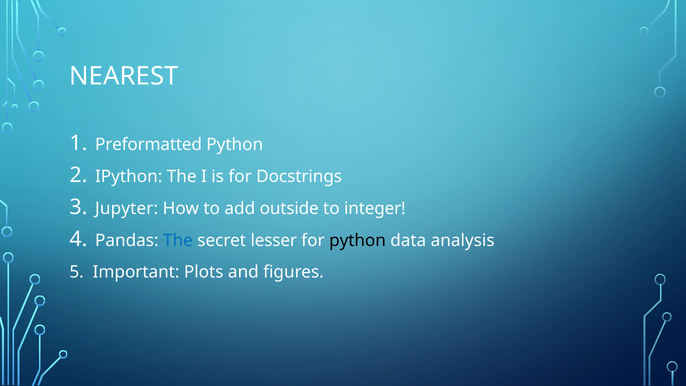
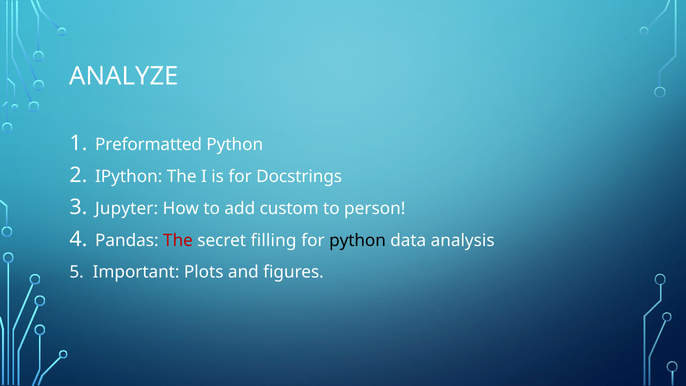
NEAREST: NEAREST -> ANALYZE
outside: outside -> custom
integer: integer -> person
The at (178, 240) colour: blue -> red
lesser: lesser -> filling
